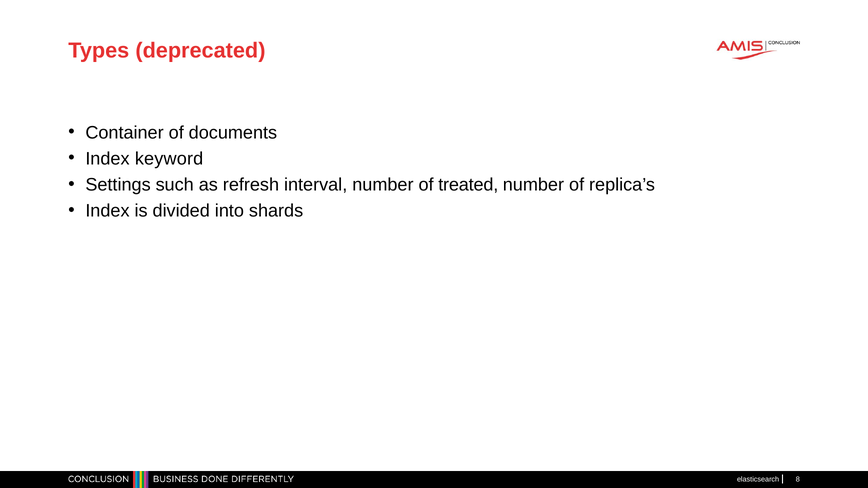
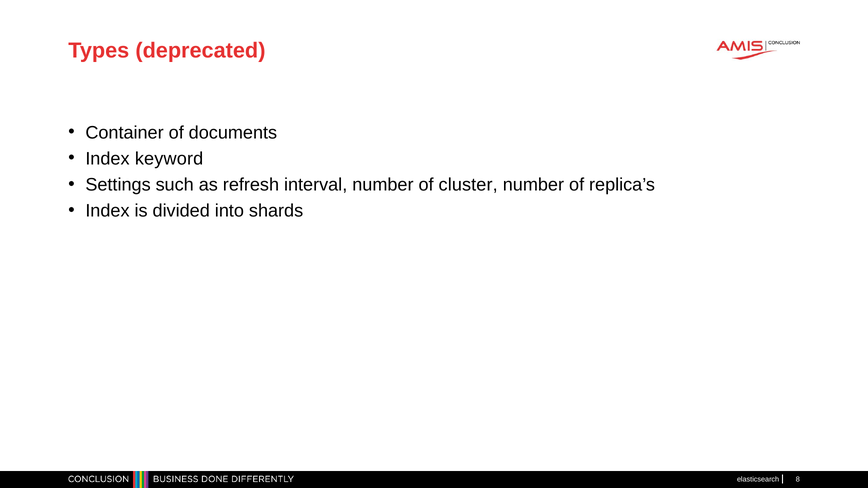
treated: treated -> cluster
